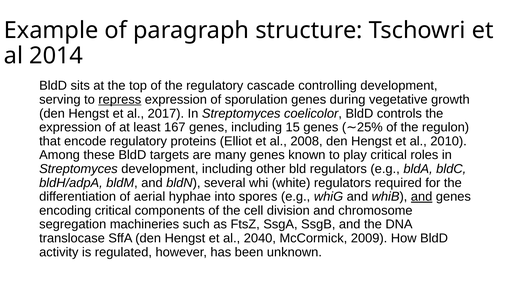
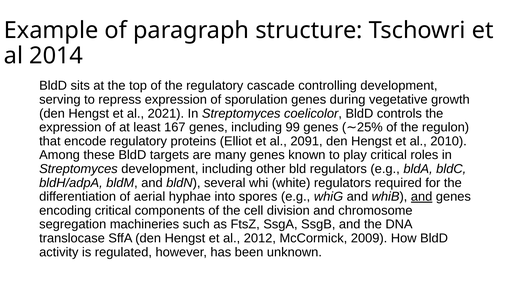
repress underline: present -> none
2017: 2017 -> 2021
15: 15 -> 99
2008: 2008 -> 2091
2040: 2040 -> 2012
